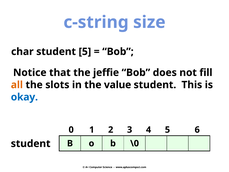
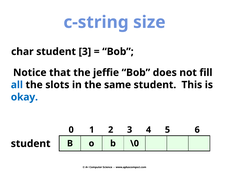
student 5: 5 -> 3
all colour: orange -> blue
value: value -> same
